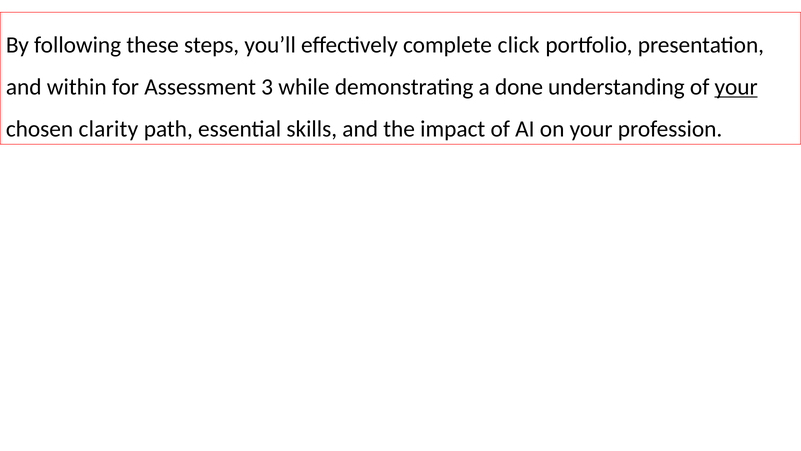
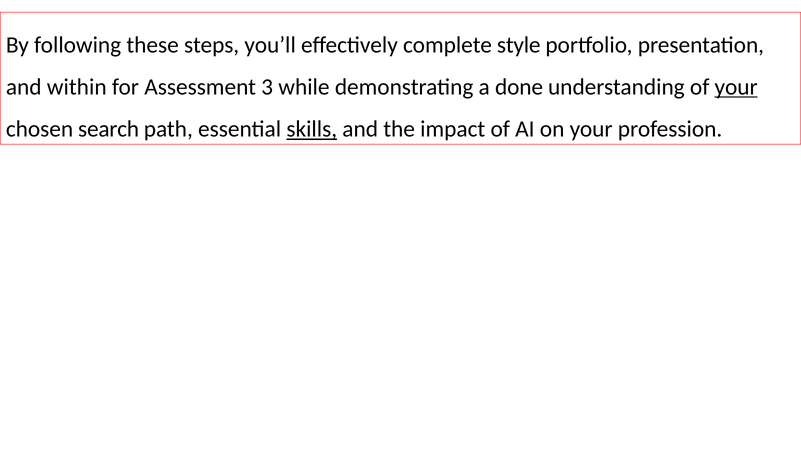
click: click -> style
clarity: clarity -> search
skills underline: none -> present
